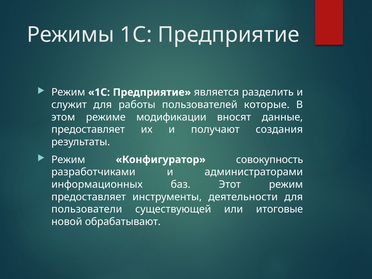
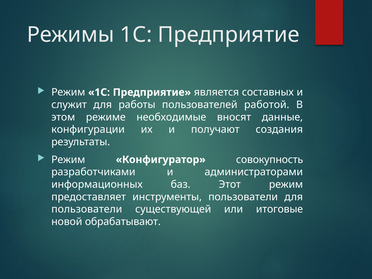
разделить: разделить -> составных
которые: которые -> работой
модификации: модификации -> необходимые
предоставляет at (88, 130): предоставляет -> конфигурации
инструменты деятельности: деятельности -> пользователи
